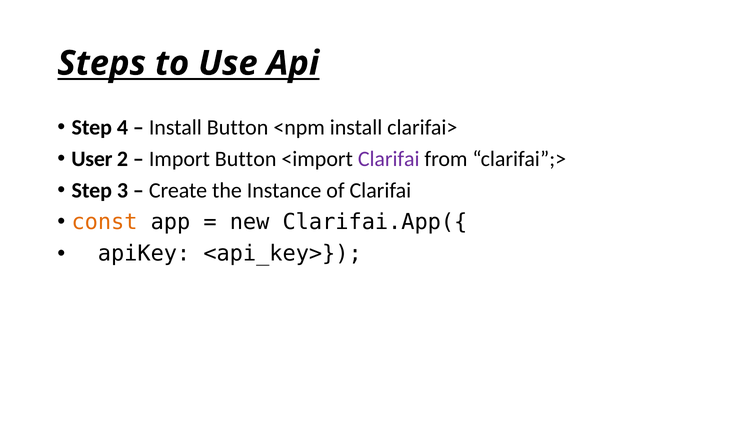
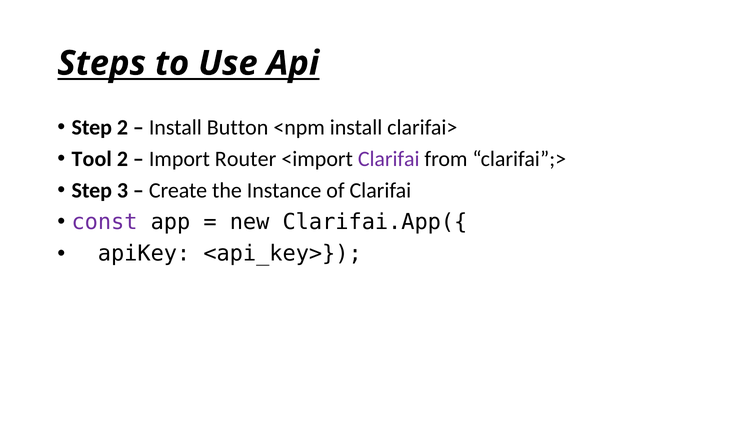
Step 4: 4 -> 2
User: User -> Tool
Import Button: Button -> Router
const colour: orange -> purple
